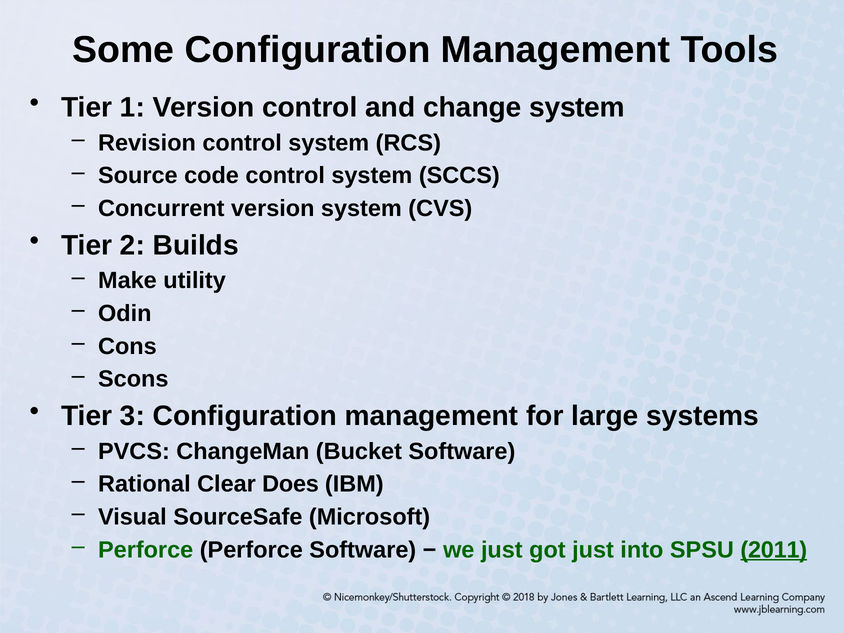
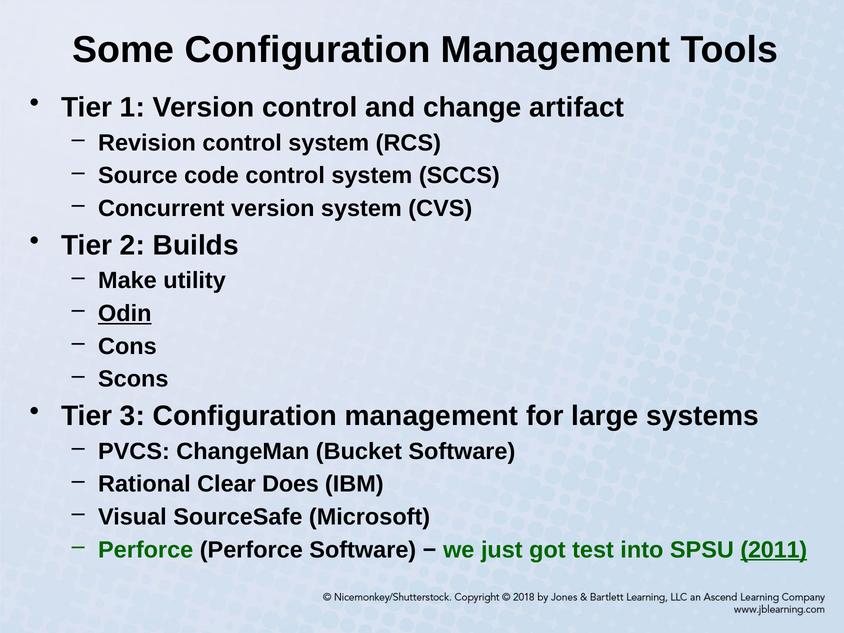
change system: system -> artifact
Odin underline: none -> present
got just: just -> test
